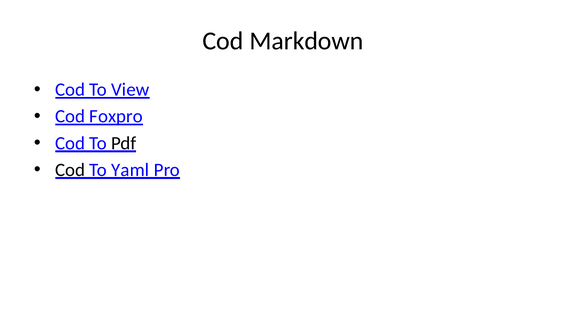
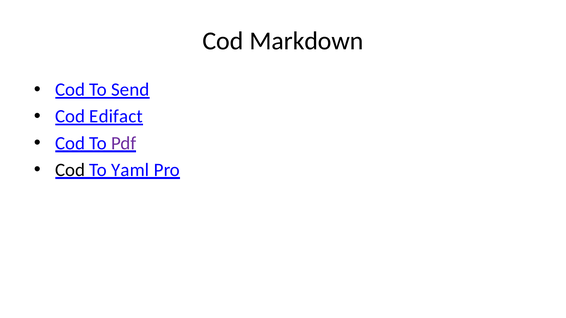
View: View -> Send
Foxpro: Foxpro -> Edifact
Pdf colour: black -> purple
